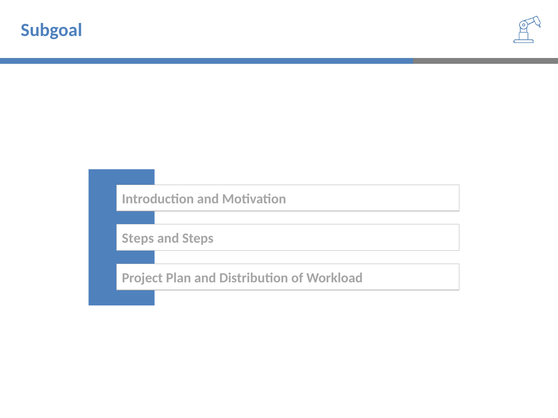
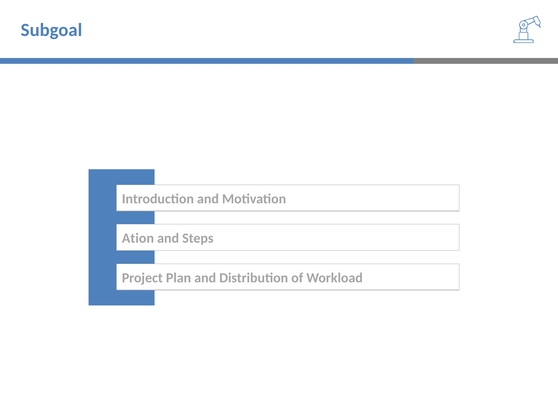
Steps at (138, 239): Steps -> Ation
